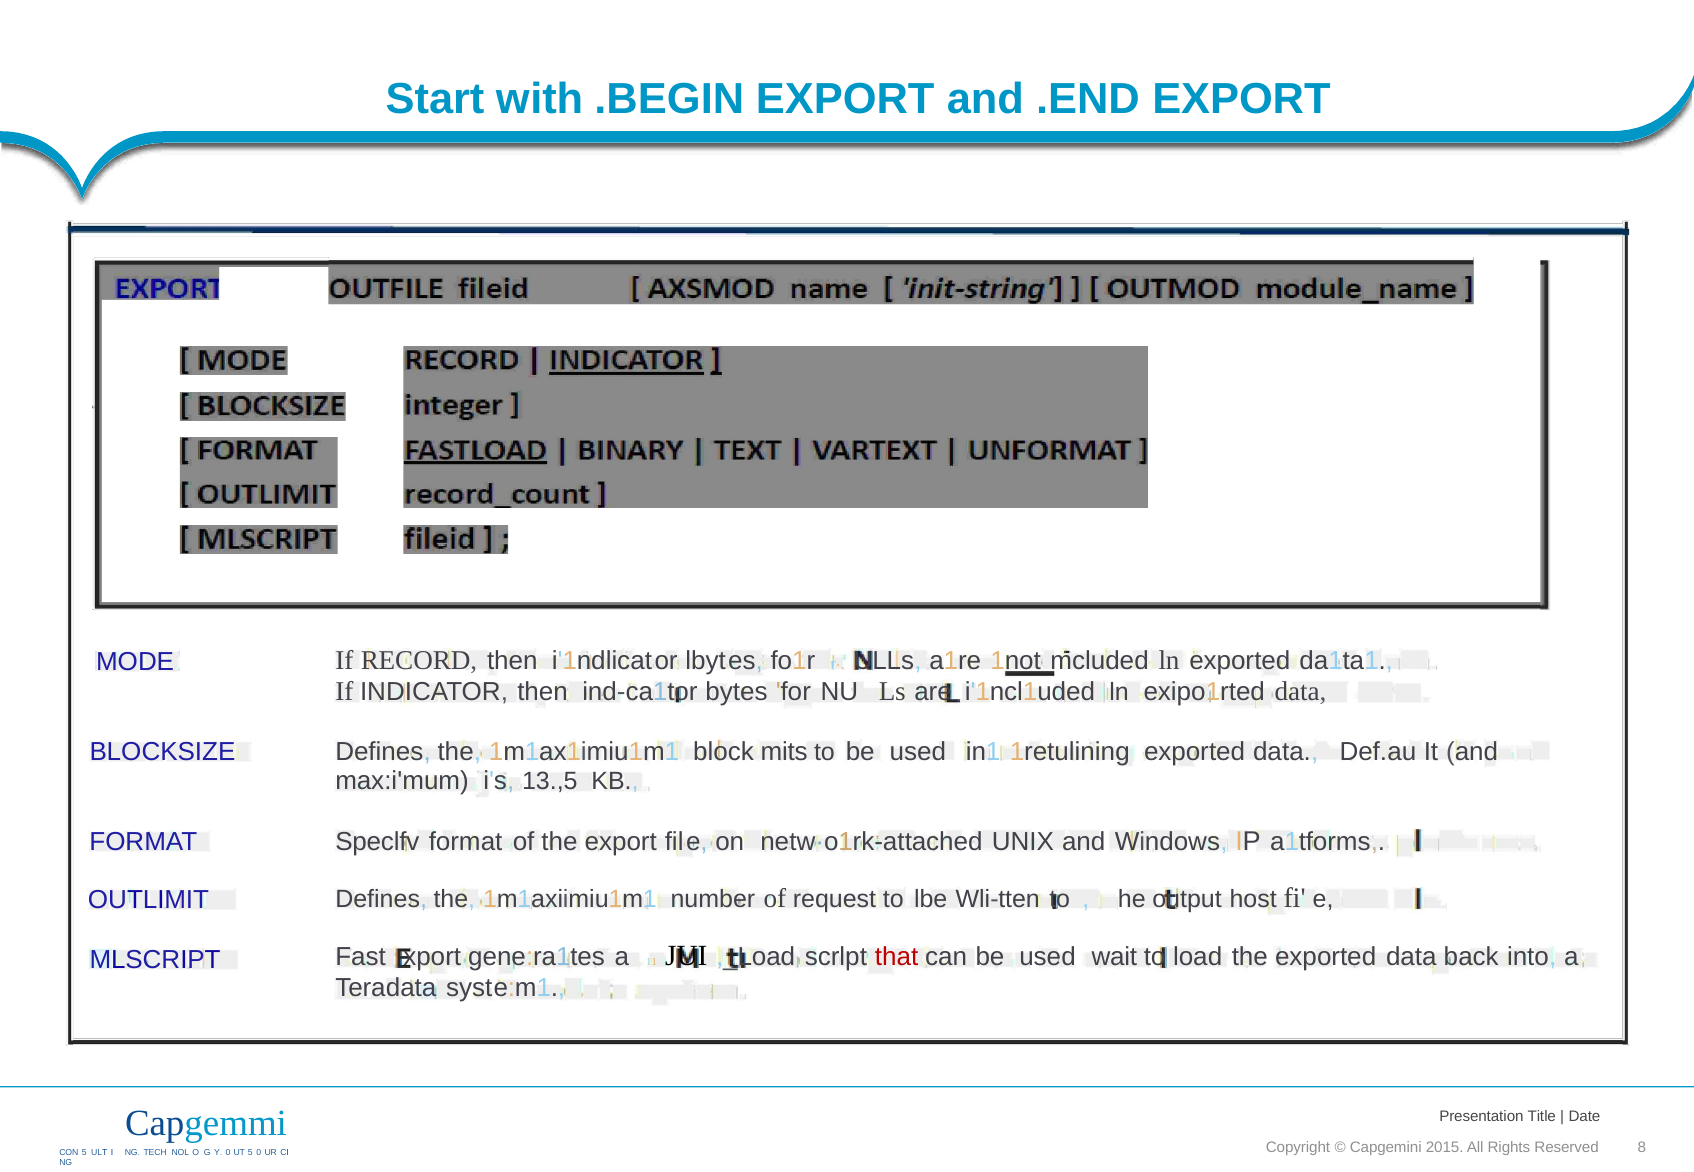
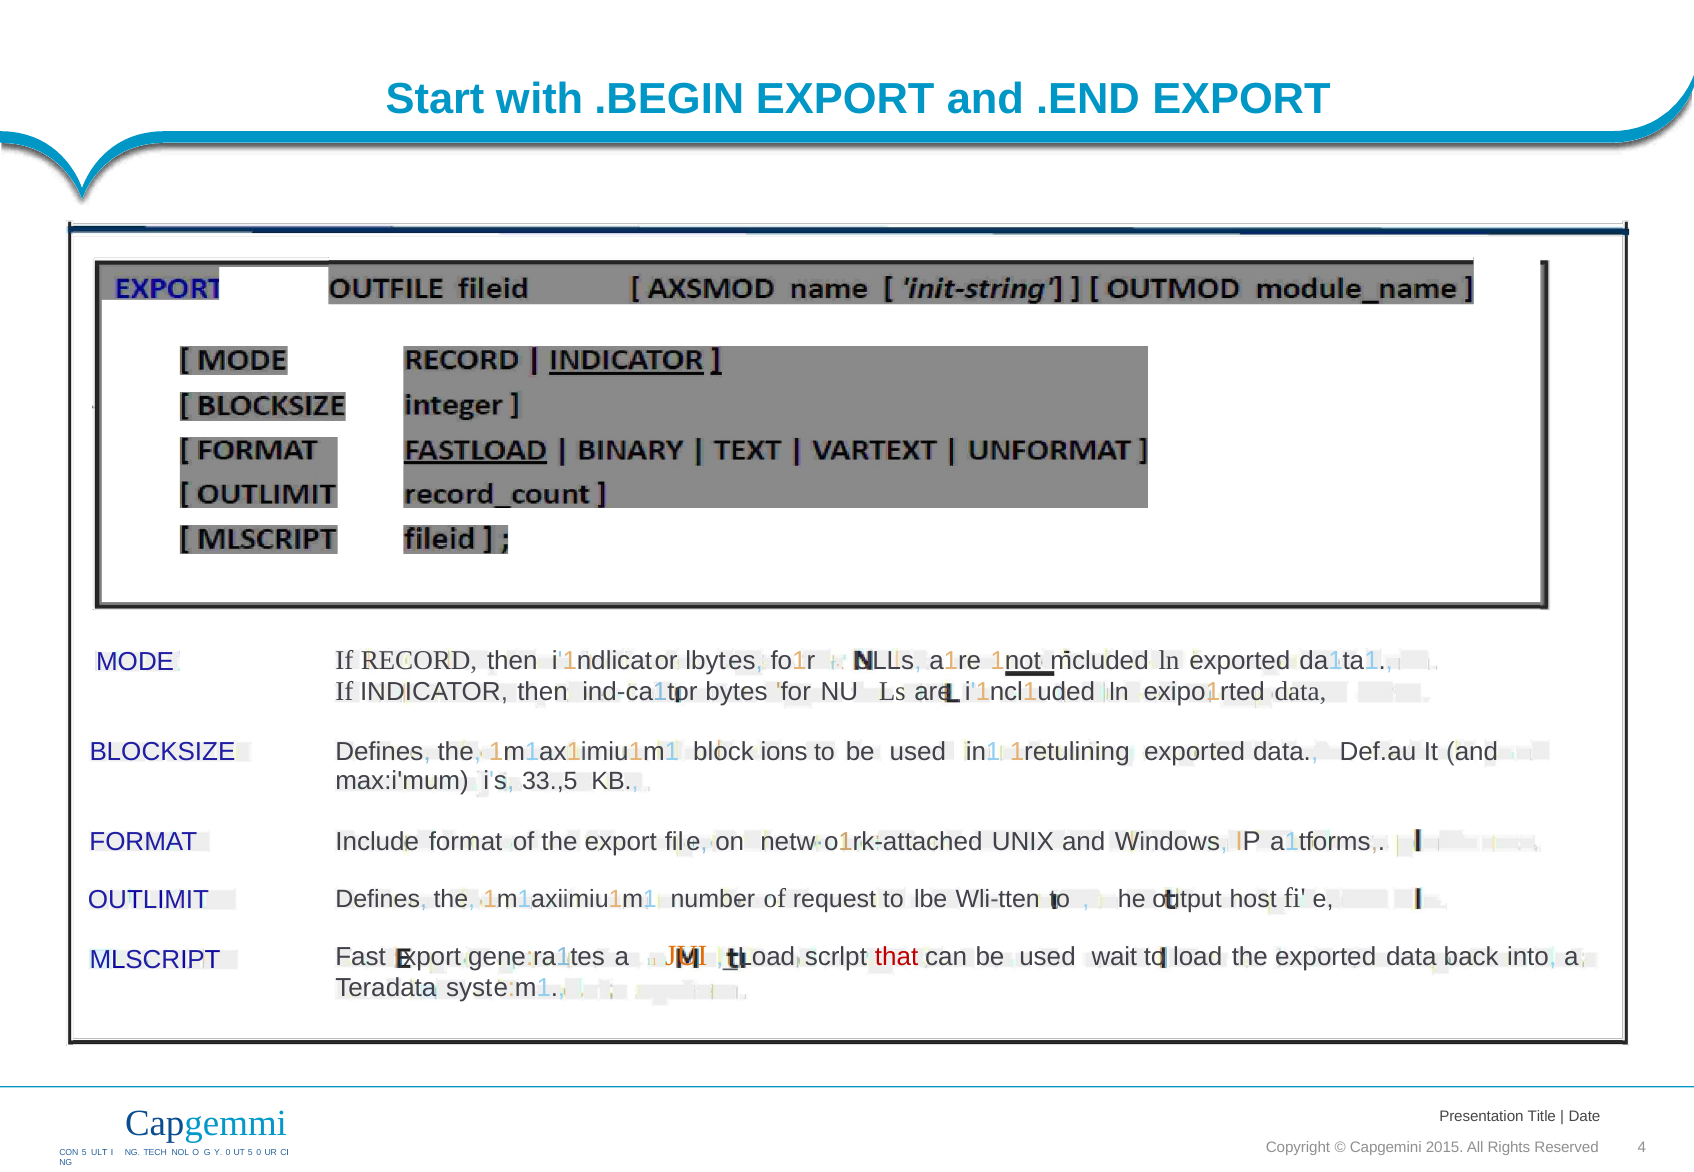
mits: mits -> ions
13.,5: 13.,5 -> 33.,5
Speclfv: Speclfv -> Include
JUI colour: black -> orange
8: 8 -> 4
